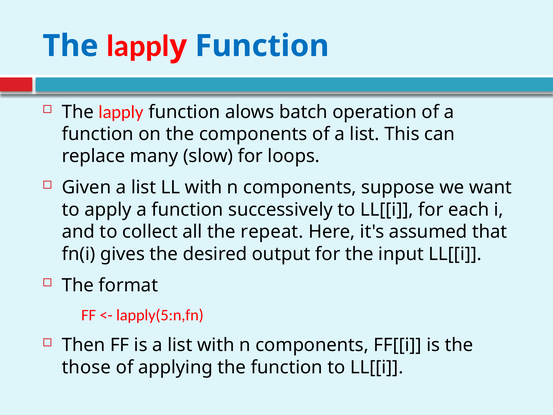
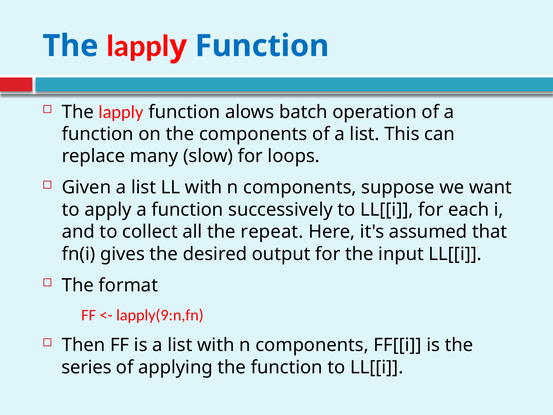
lapply(5:n,fn: lapply(5:n,fn -> lapply(9:n,fn
those: those -> series
